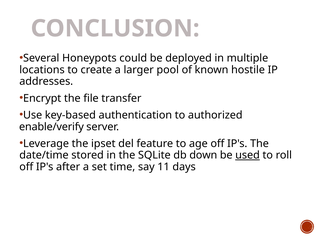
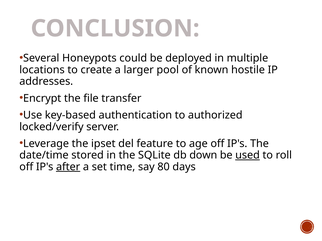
enable/verify: enable/verify -> locked/verify
after underline: none -> present
11: 11 -> 80
